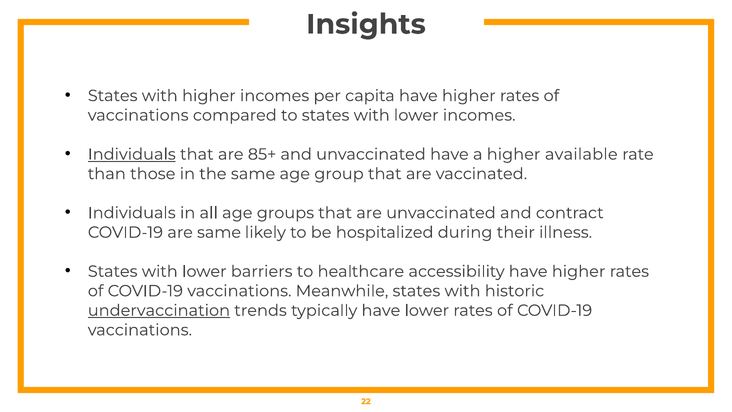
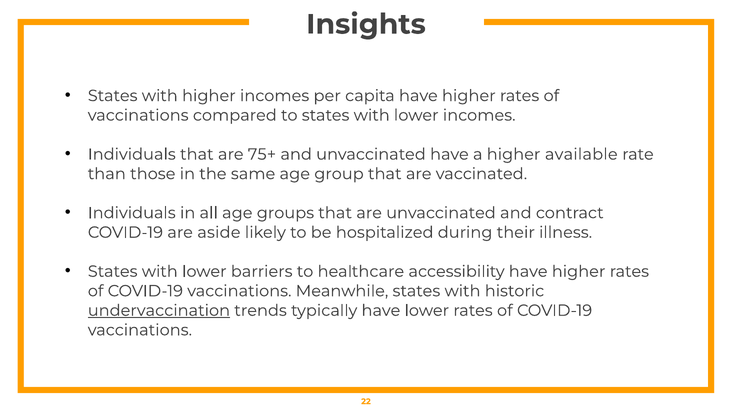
Individuals at (132, 154) underline: present -> none
85+: 85+ -> 75+
are same: same -> aside
